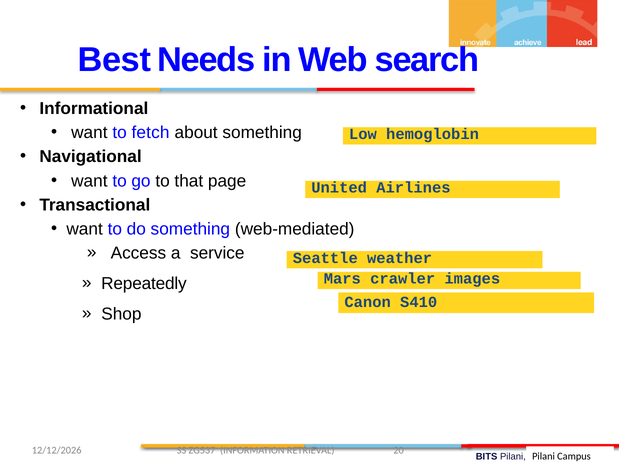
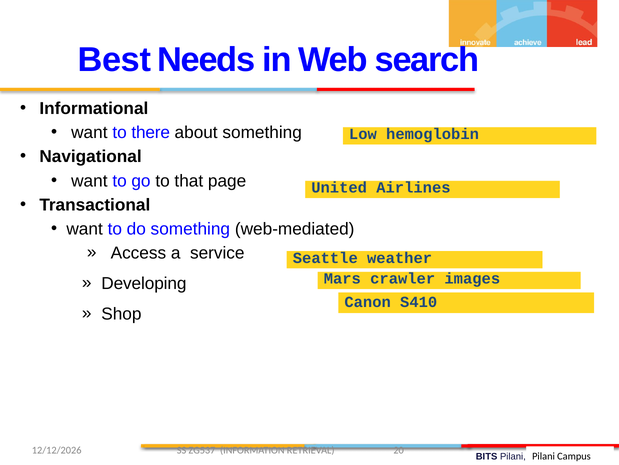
fetch: fetch -> there
Repeatedly: Repeatedly -> Developing
